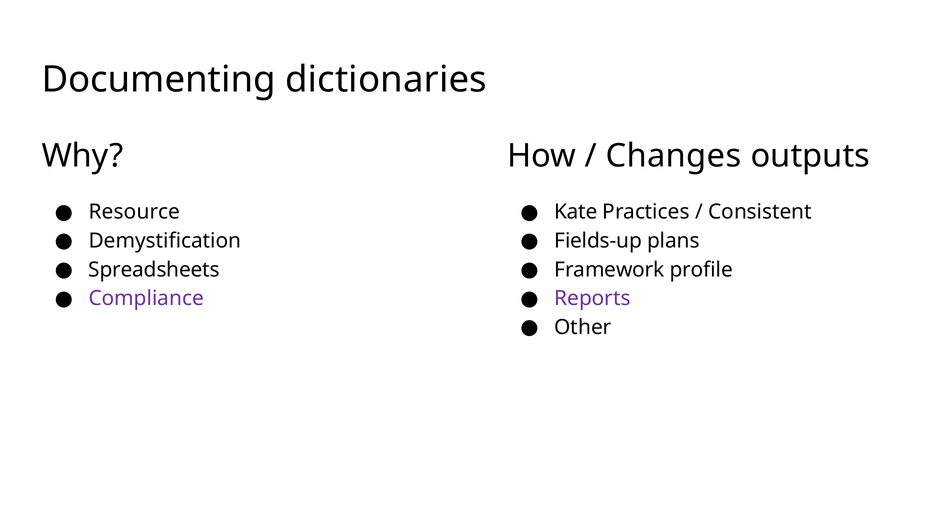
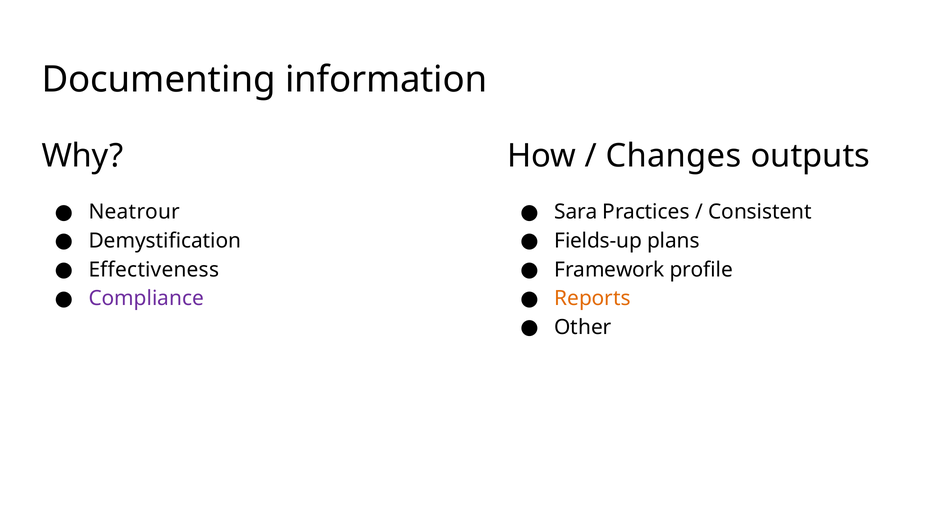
dictionaries: dictionaries -> information
Resource: Resource -> Neatrour
Kate: Kate -> Sara
Spreadsheets: Spreadsheets -> Effectiveness
Reports colour: purple -> orange
